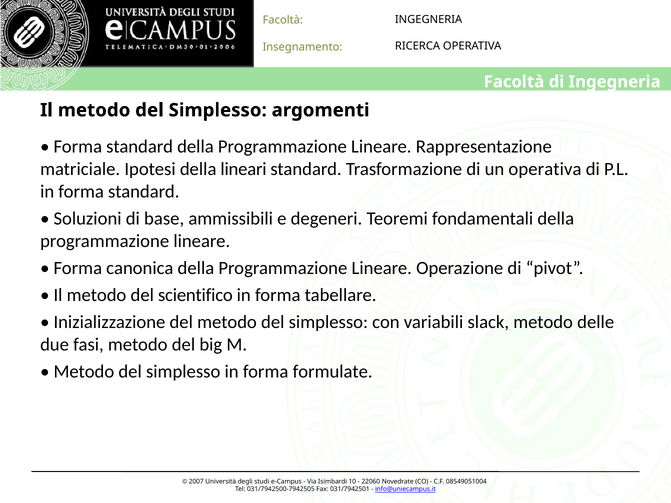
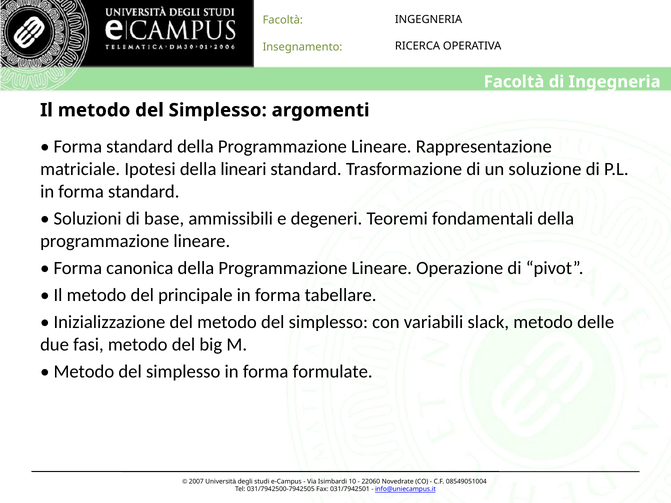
un operativa: operativa -> soluzione
scientifico: scientifico -> principale
